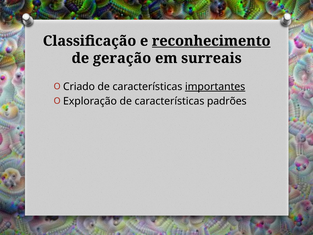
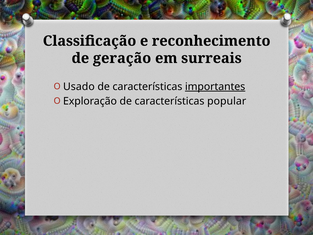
reconhecimento underline: present -> none
Criado: Criado -> Usado
padrões: padrões -> popular
